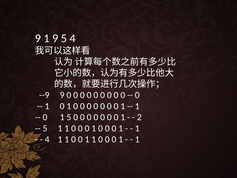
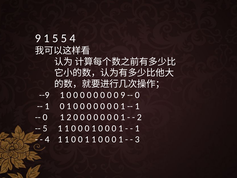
1 9: 9 -> 5
--9 9: 9 -> 1
0 at (123, 95): 0 -> 9
1 5: 5 -> 2
1 at (137, 139): 1 -> 3
